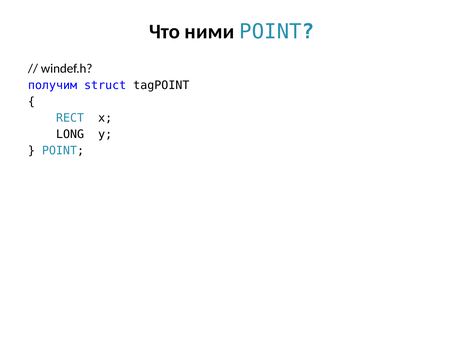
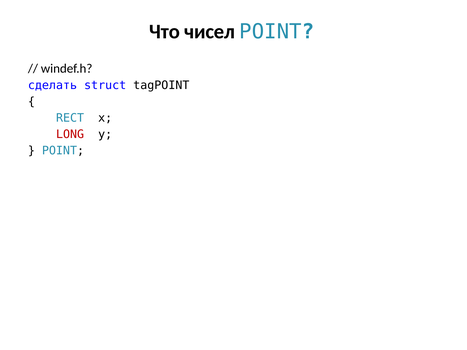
ними: ними -> чисел
получим: получим -> сделать
LONG colour: black -> red
